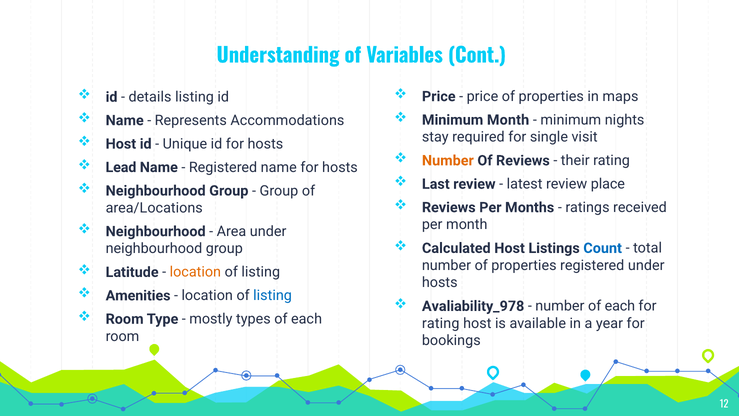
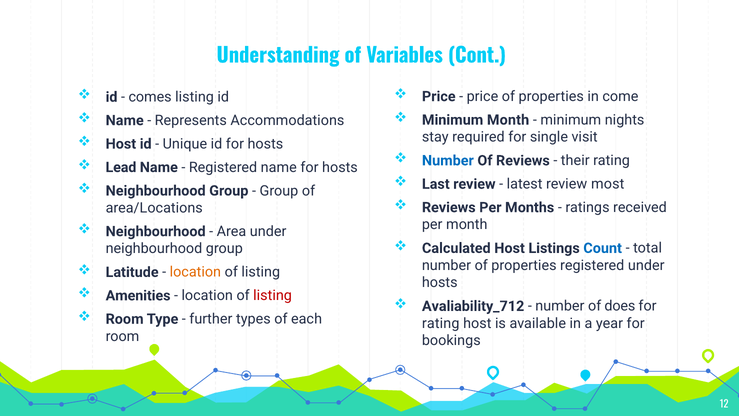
maps: maps -> come
details: details -> comes
Number at (448, 160) colour: orange -> blue
place: place -> most
listing at (273, 295) colour: blue -> red
Avaliability_978: Avaliability_978 -> Avaliability_712
number of each: each -> does
mostly: mostly -> further
